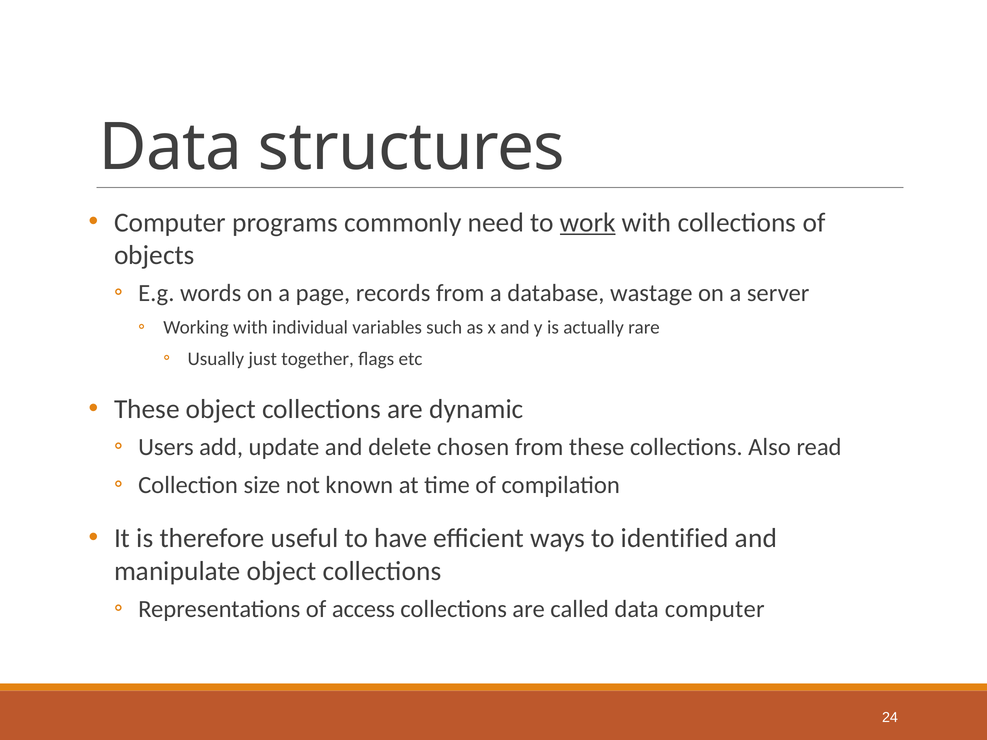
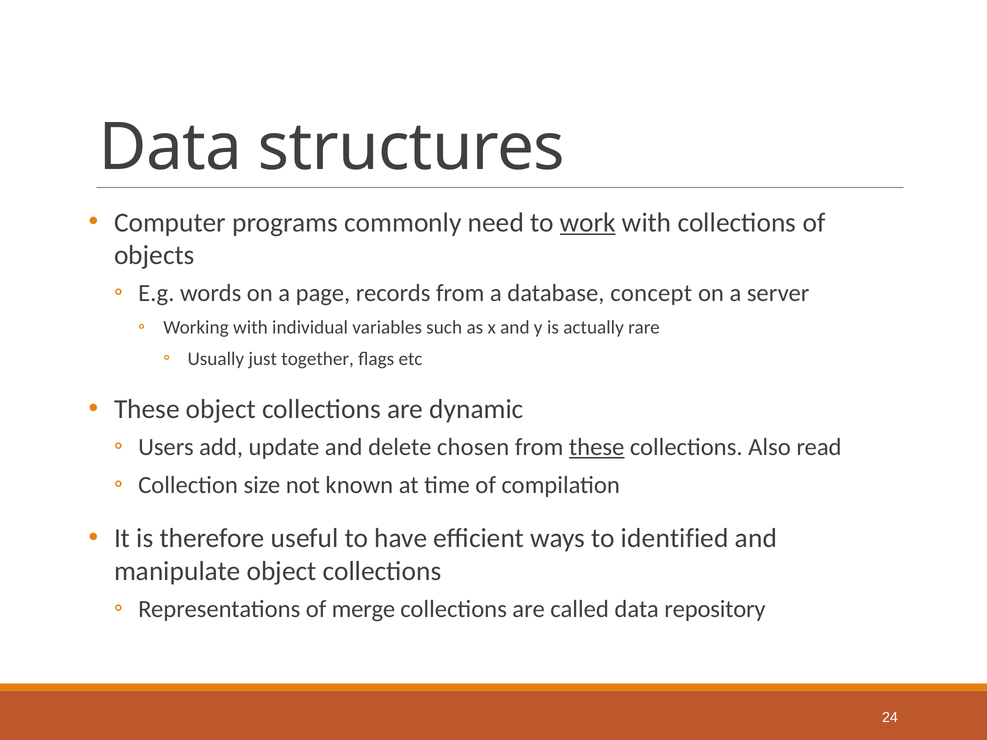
wastage: wastage -> concept
these at (597, 447) underline: none -> present
access: access -> merge
data computer: computer -> repository
